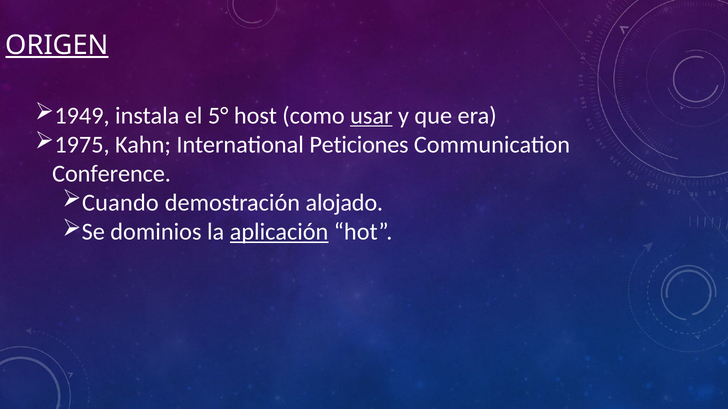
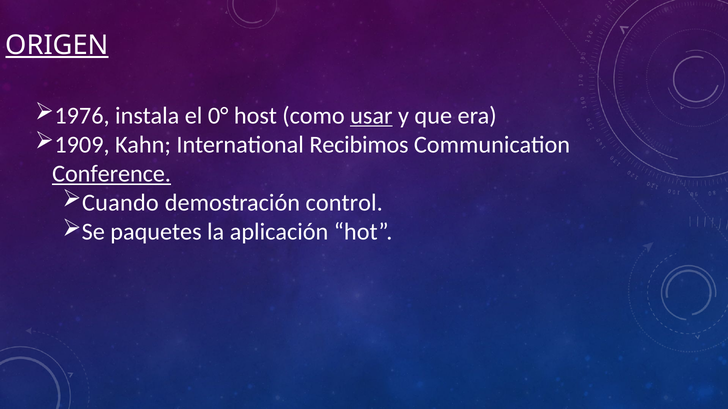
1949: 1949 -> 1976
5°: 5° -> 0°
1975: 1975 -> 1909
Peticiones: Peticiones -> Recibimos
Conference underline: none -> present
alojado: alojado -> control
dominios: dominios -> paquetes
aplicación underline: present -> none
